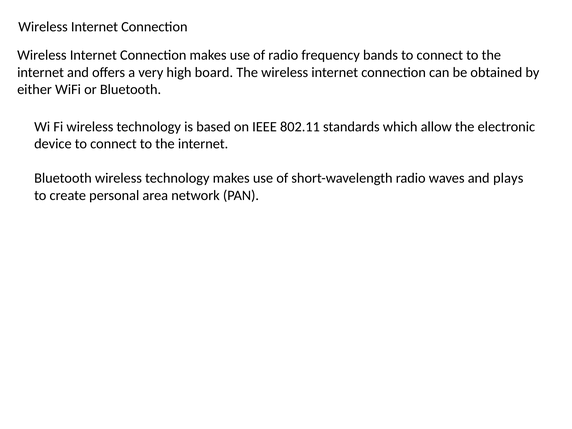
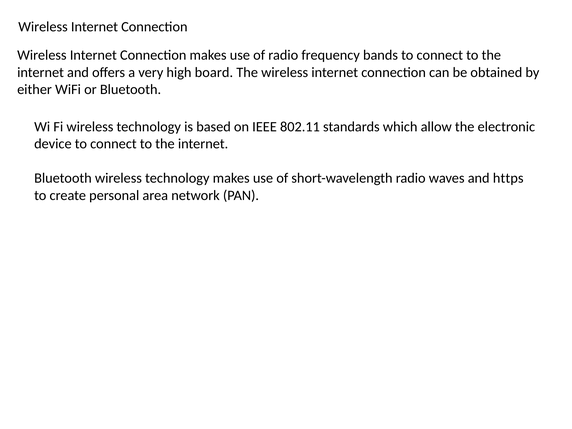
plays: plays -> https
